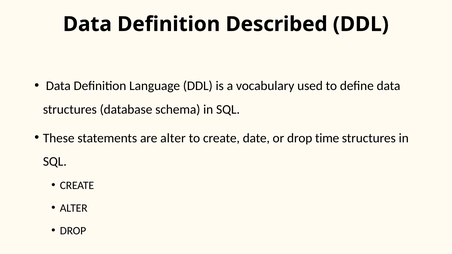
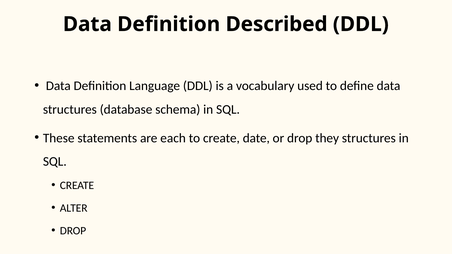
are alter: alter -> each
time: time -> they
